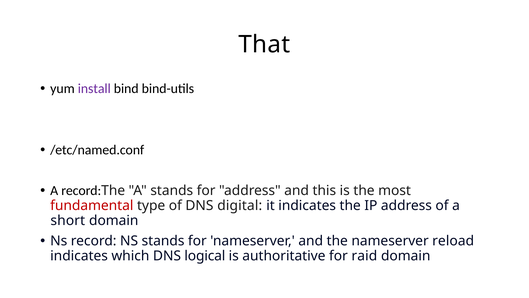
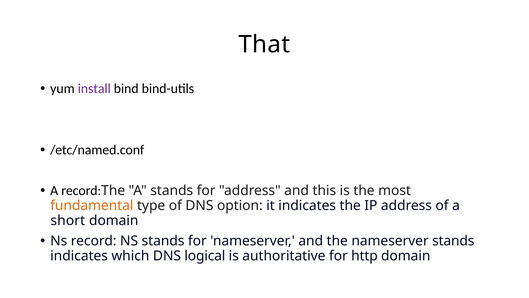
fundamental colour: red -> orange
digital: digital -> option
nameserver reload: reload -> stands
raid: raid -> http
